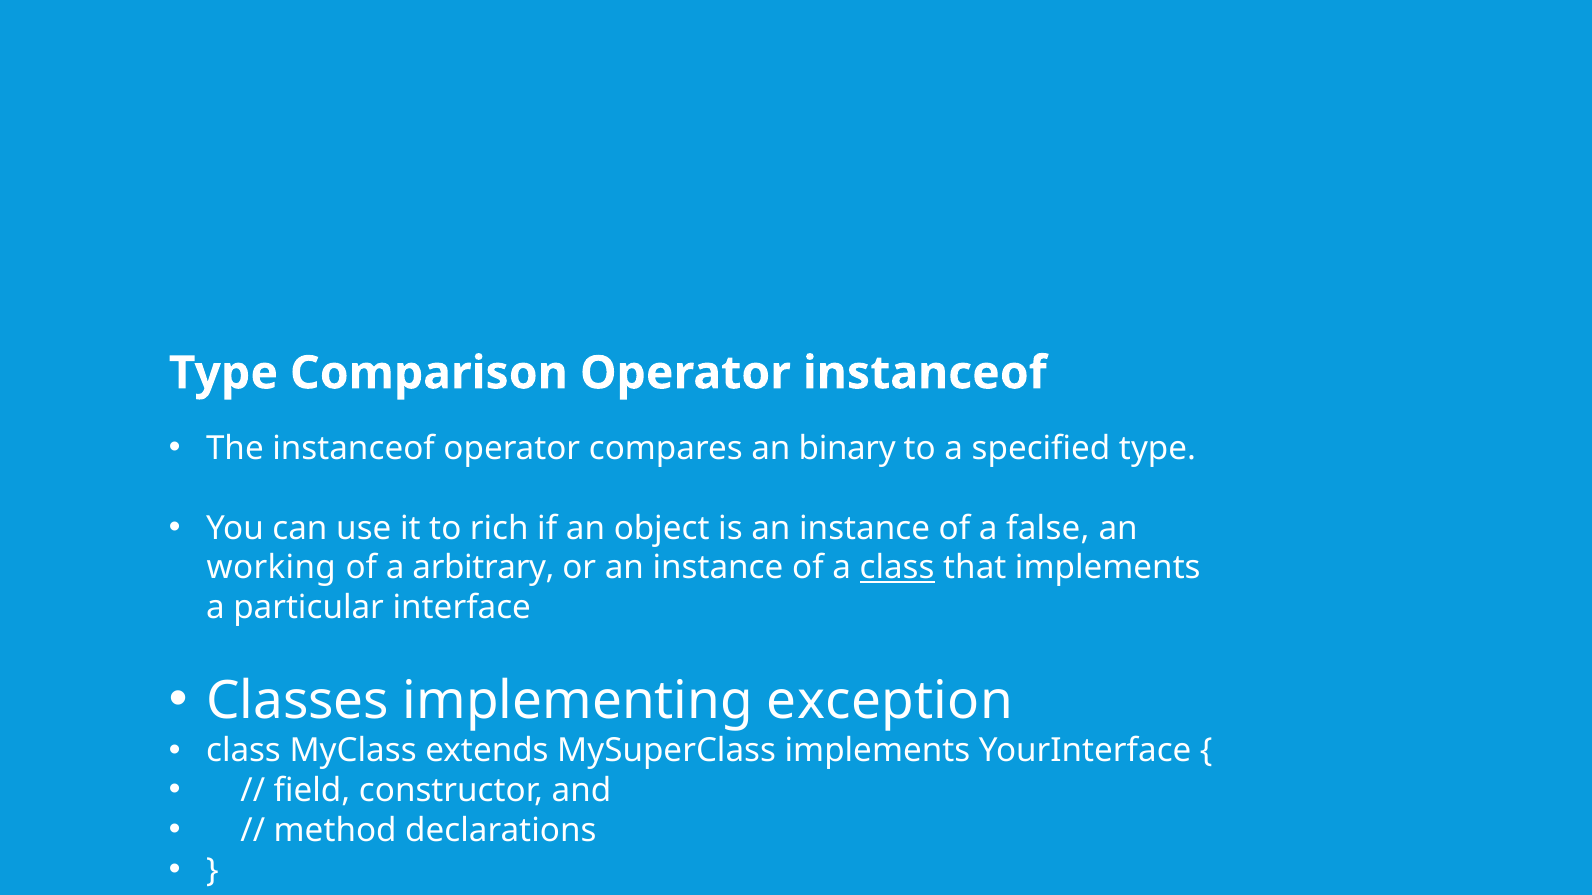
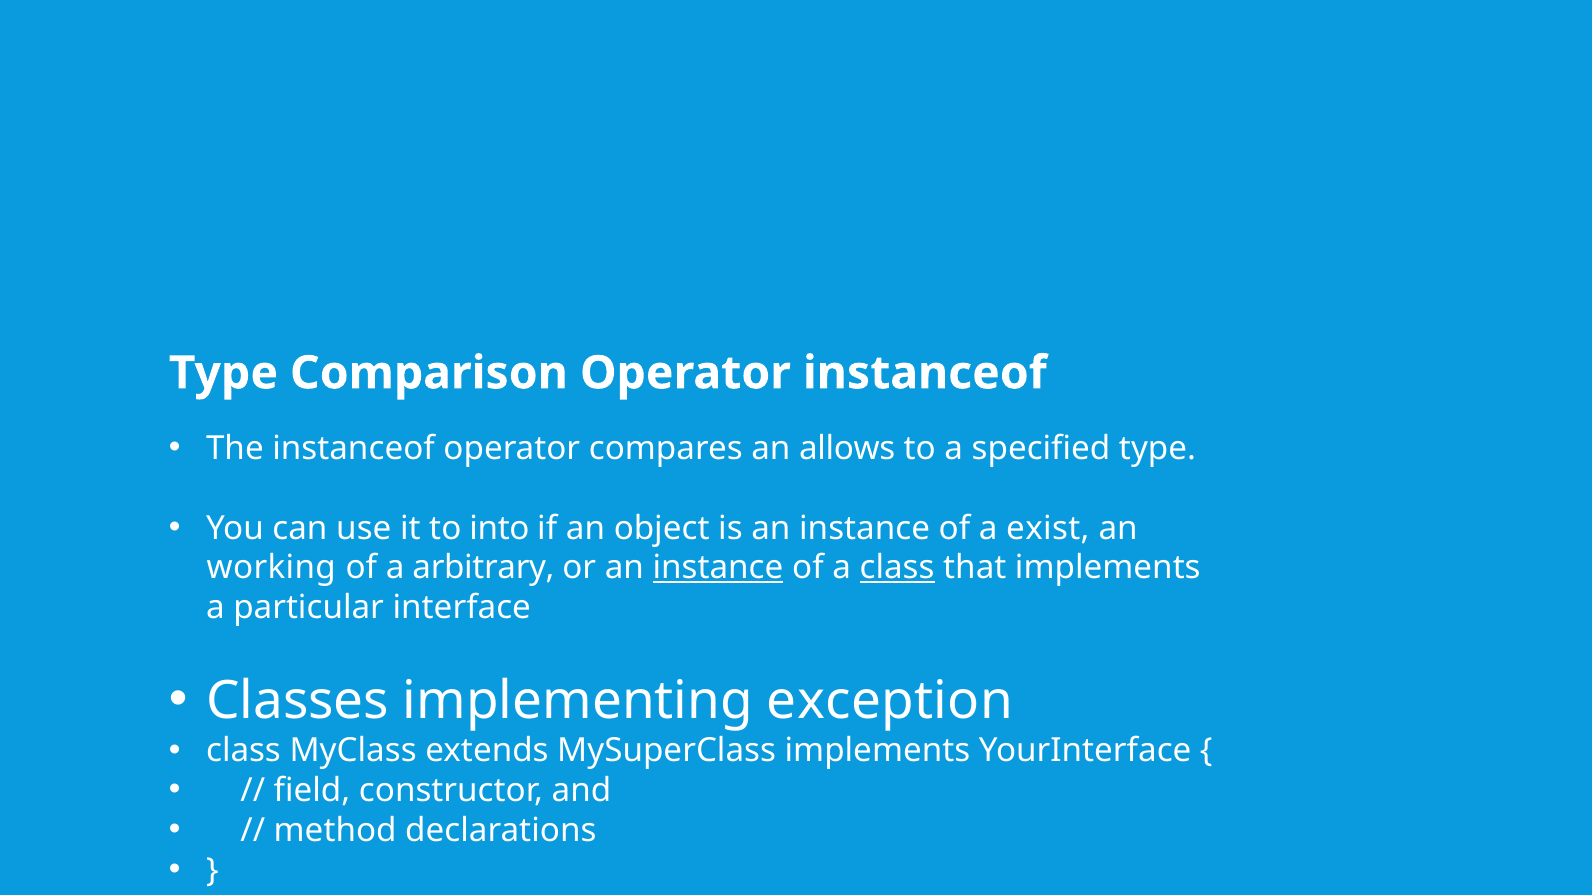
binary: binary -> allows
rich: rich -> into
false: false -> exist
instance at (718, 568) underline: none -> present
